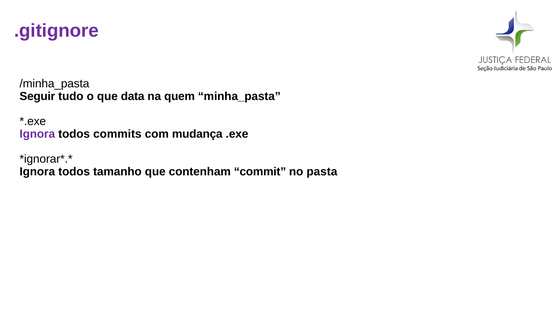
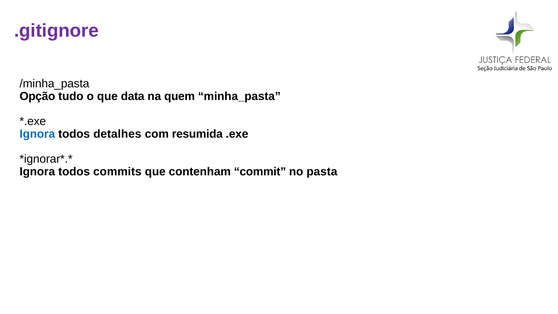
Seguir: Seguir -> Opção
Ignora at (37, 134) colour: purple -> blue
commits: commits -> detalhes
mudança: mudança -> resumida
tamanho: tamanho -> commits
